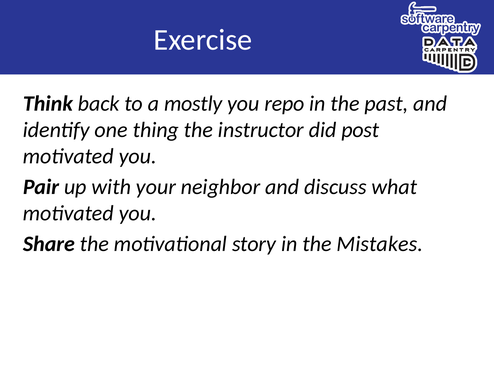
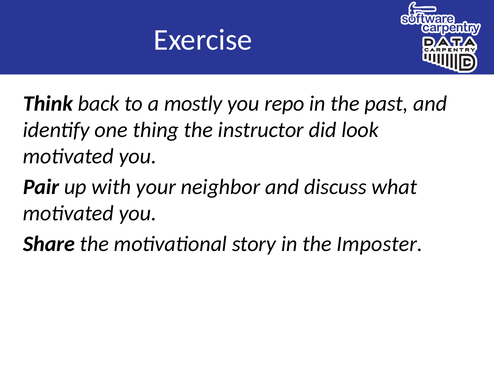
post: post -> look
Mistakes: Mistakes -> Imposter
